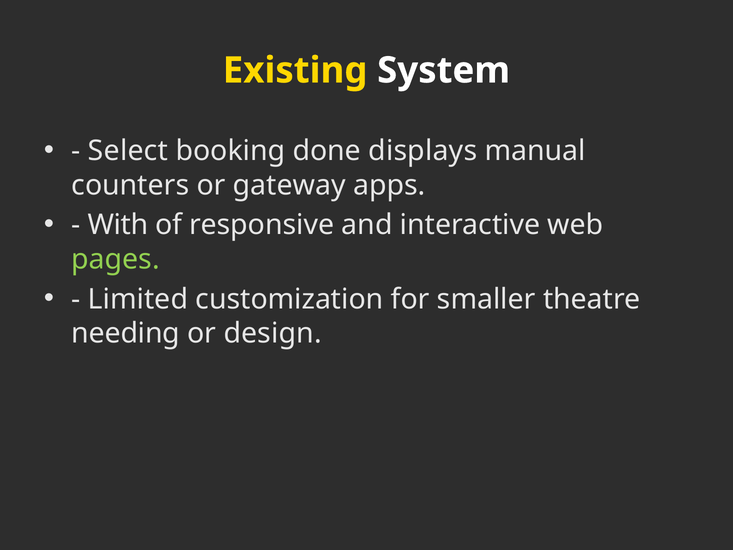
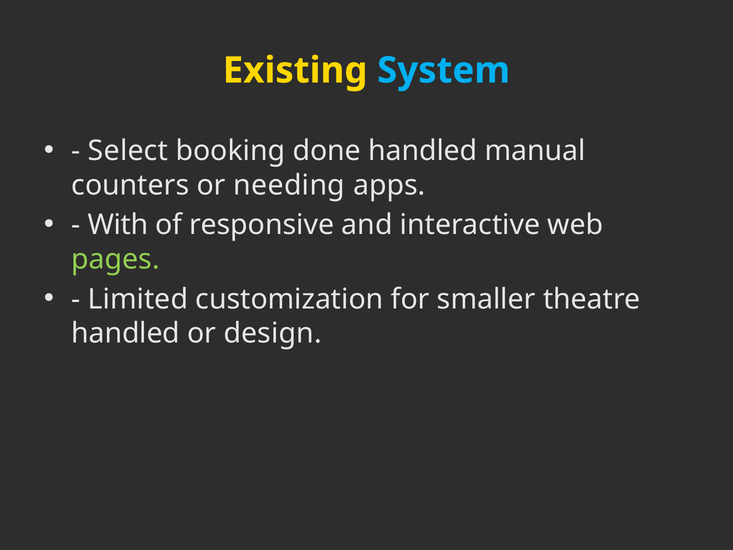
System colour: white -> light blue
done displays: displays -> handled
gateway: gateway -> needing
needing at (126, 333): needing -> handled
